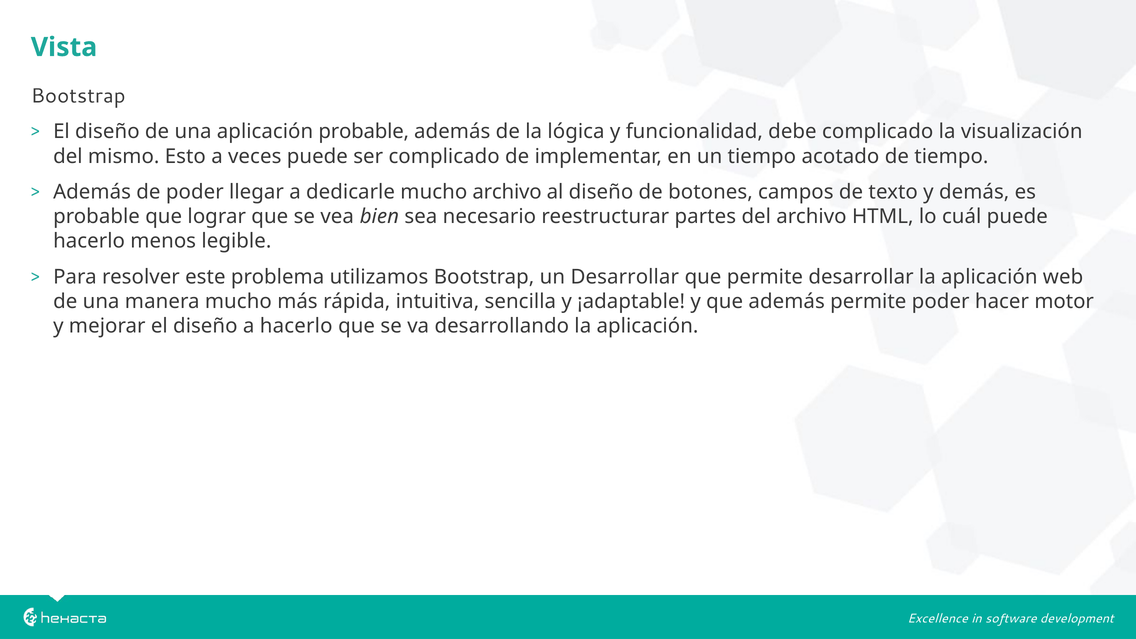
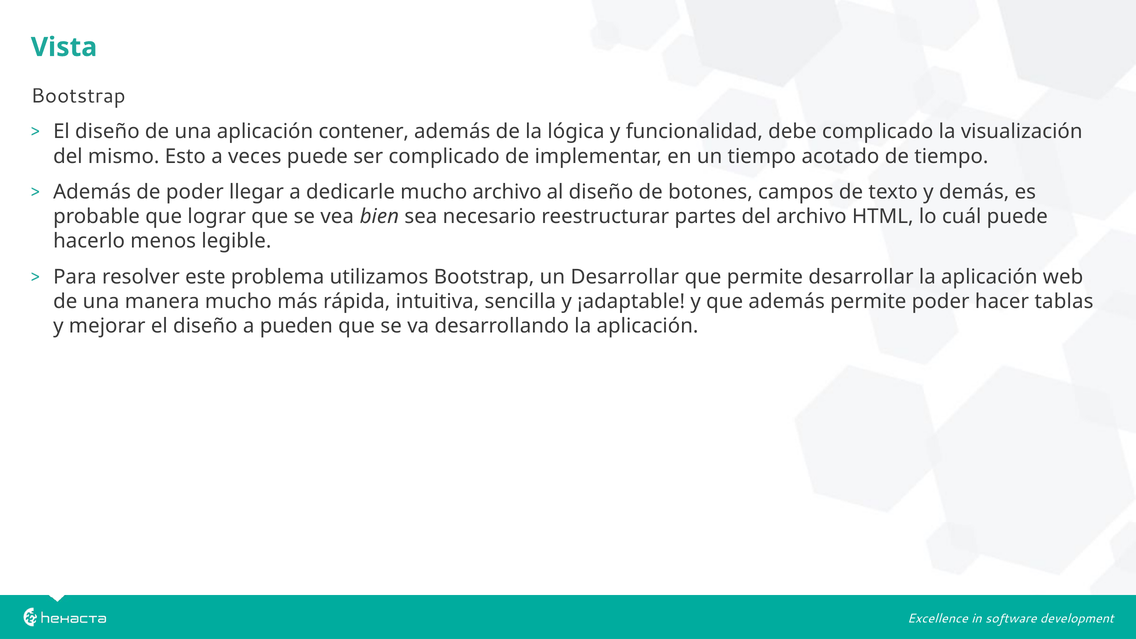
aplicación probable: probable -> contener
motor: motor -> tablas
a hacerlo: hacerlo -> pueden
